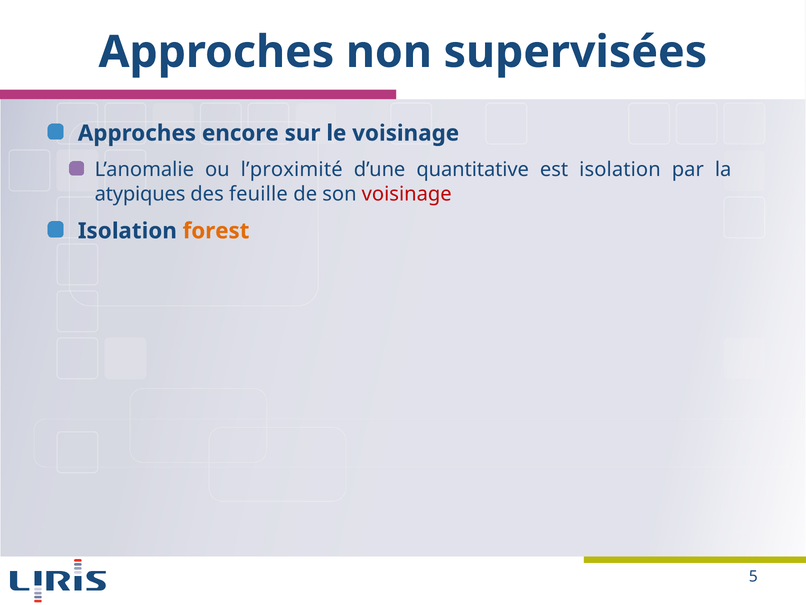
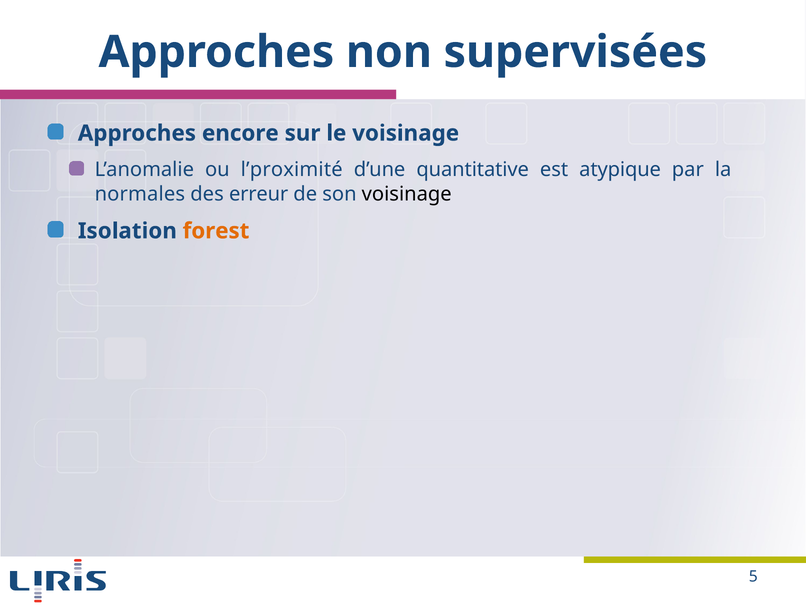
est isolation: isolation -> atypique
atypiques: atypiques -> normales
feuille: feuille -> erreur
voisinage at (407, 194) colour: red -> black
